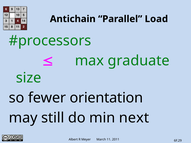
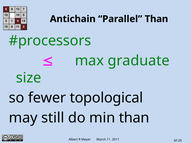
Parallel Load: Load -> Than
orientation: orientation -> topological
min next: next -> than
